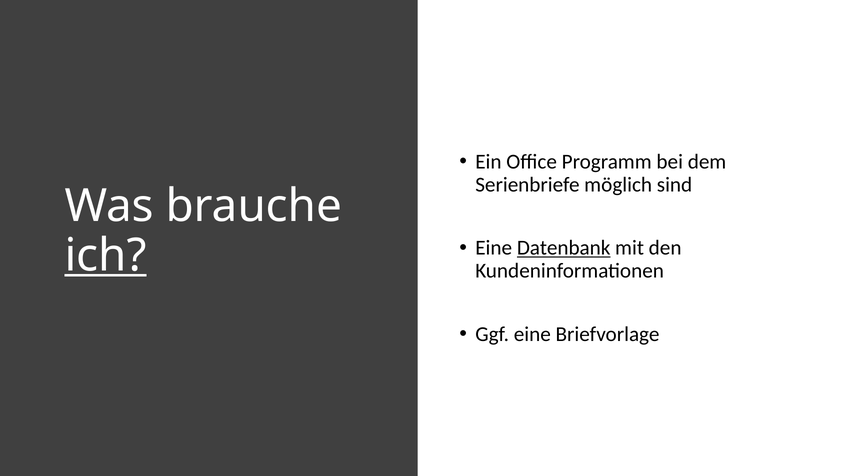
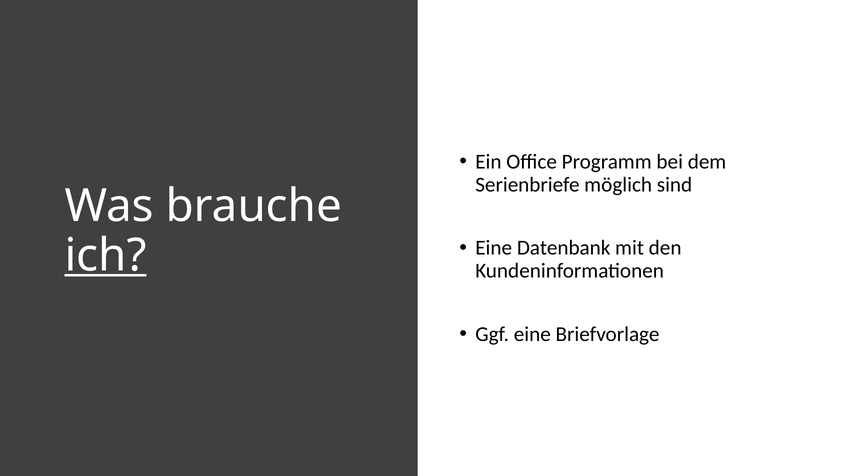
Datenbank underline: present -> none
